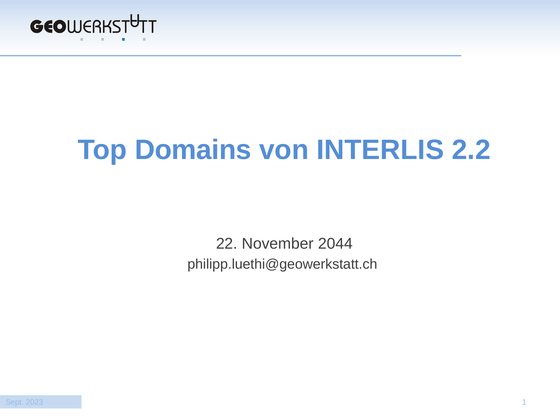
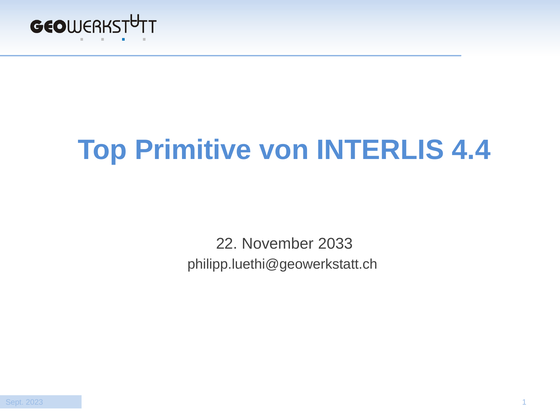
Domains: Domains -> Primitive
2.2: 2.2 -> 4.4
2044: 2044 -> 2033
